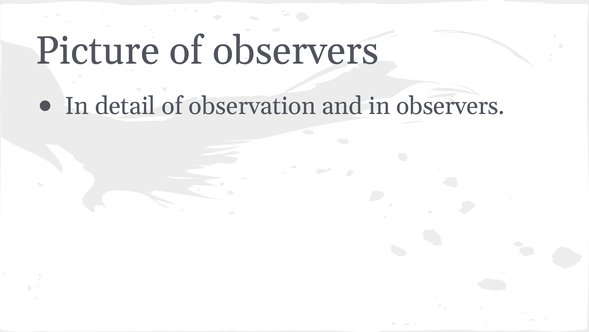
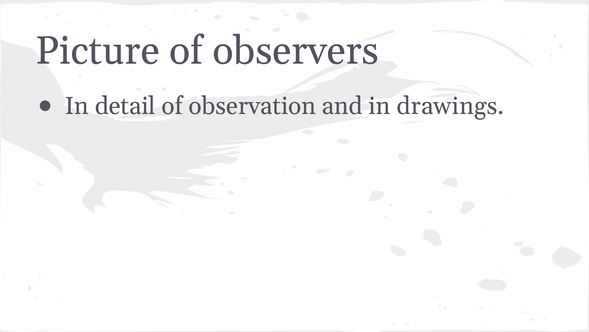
in observers: observers -> drawings
